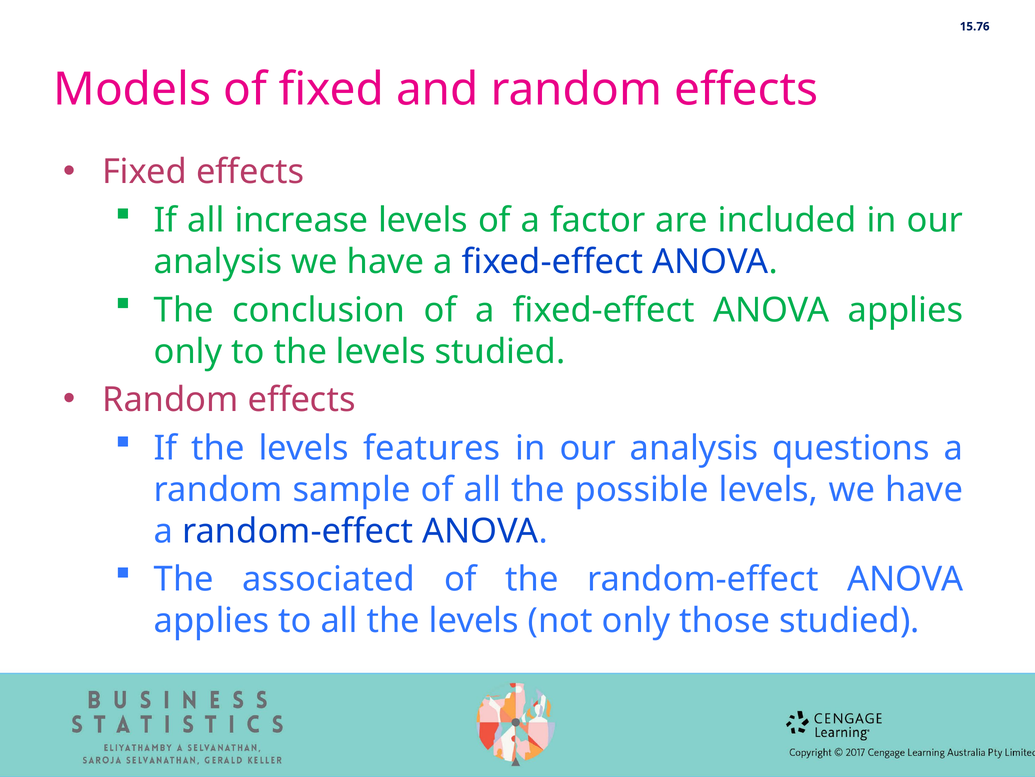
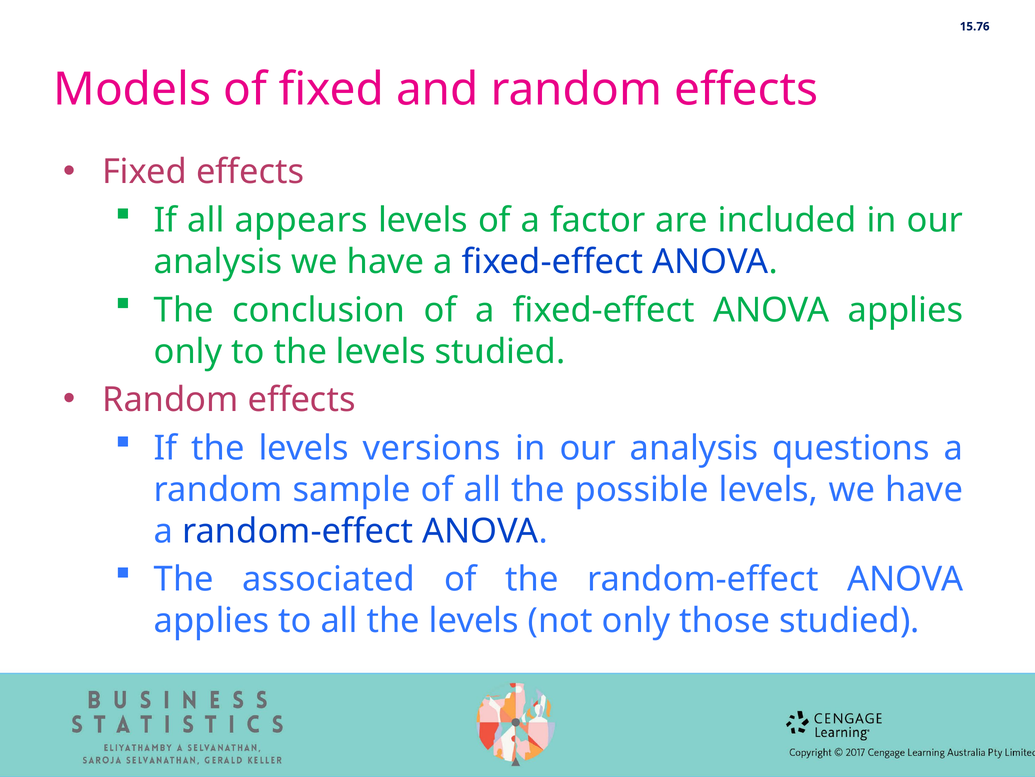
increase: increase -> appears
features: features -> versions
